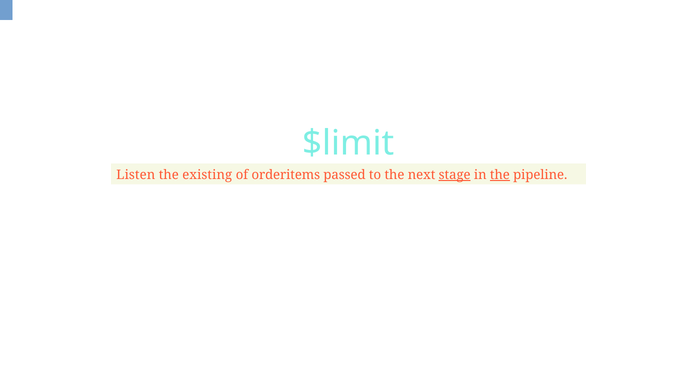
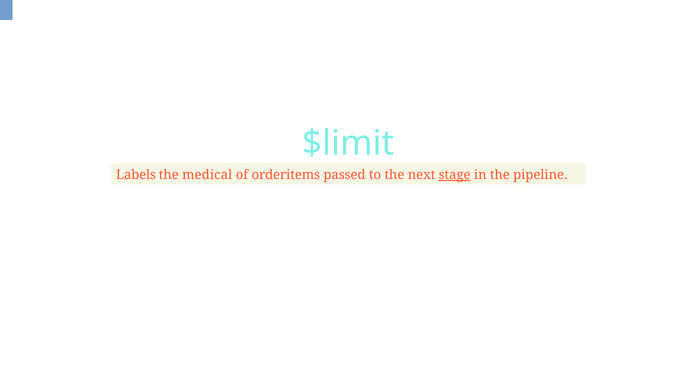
Listen: Listen -> Labels
existing: existing -> medical
the at (500, 175) underline: present -> none
